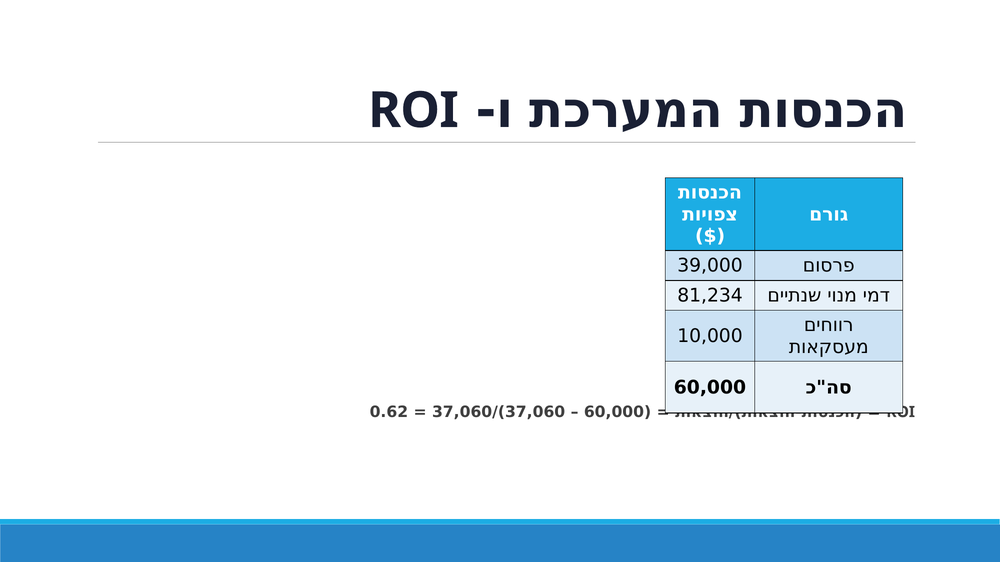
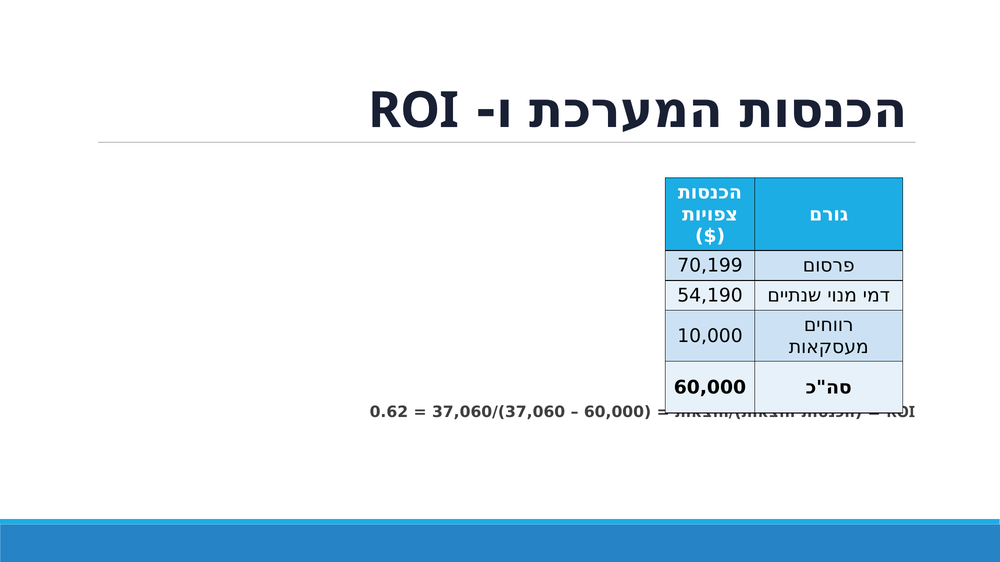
39,000: 39,000 -> 70,199
81,234: 81,234 -> 54,190
